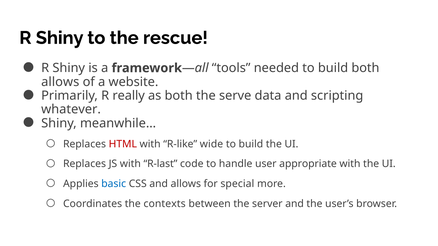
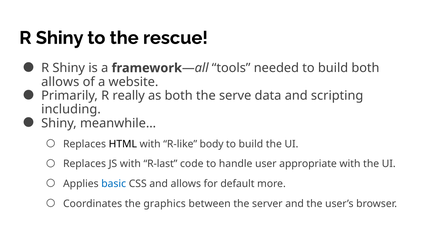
whatever: whatever -> including
HTML colour: red -> black
wide: wide -> body
special: special -> default
contexts: contexts -> graphics
